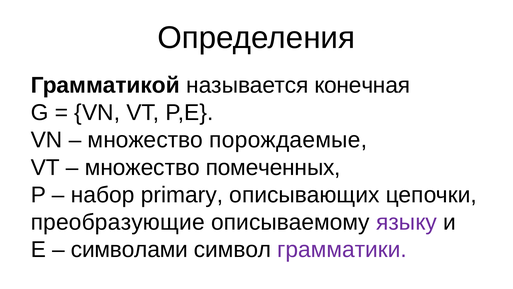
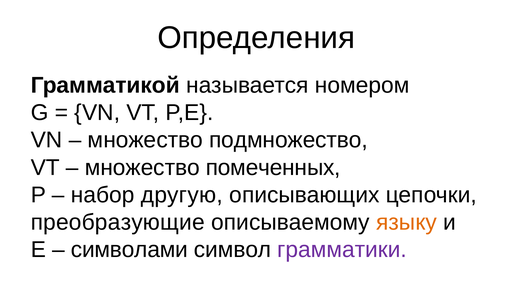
конечная: конечная -> номером
порождаемые: порождаемые -> подмножество
primary: primary -> другую
языку colour: purple -> orange
